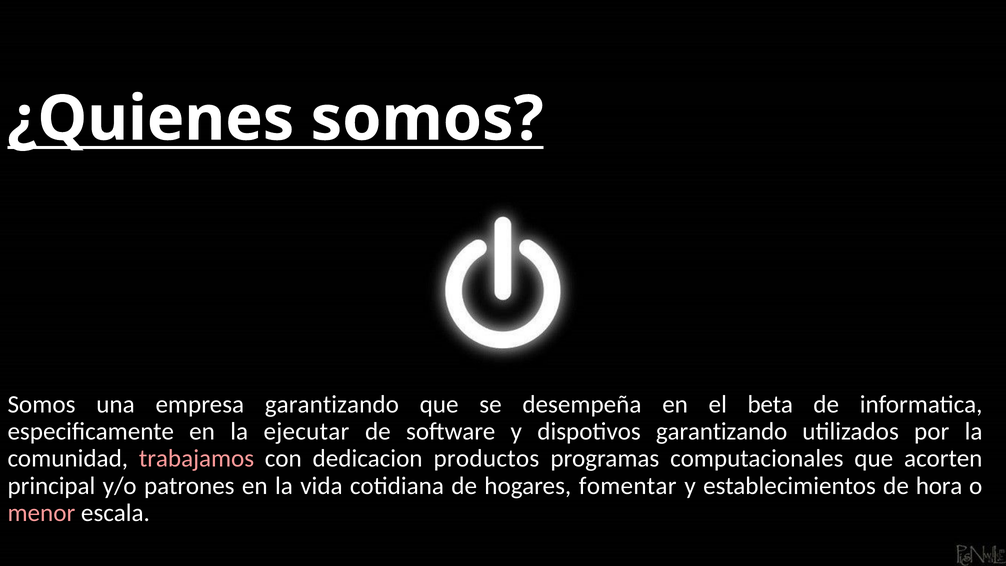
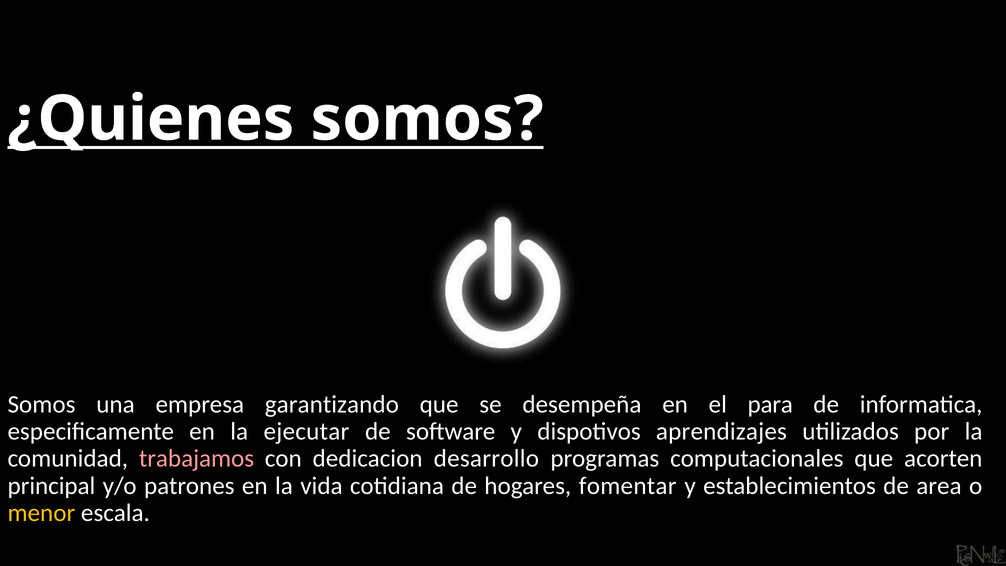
beta: beta -> para
dispotivos garantizando: garantizando -> aprendizajes
productos: productos -> desarrollo
hora: hora -> area
menor colour: pink -> yellow
